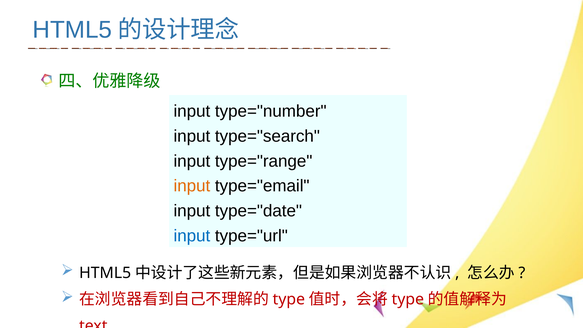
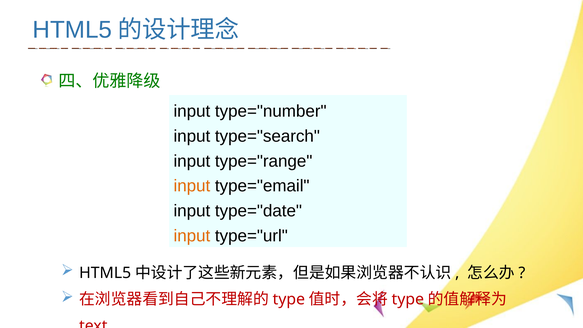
input at (192, 236) colour: blue -> orange
